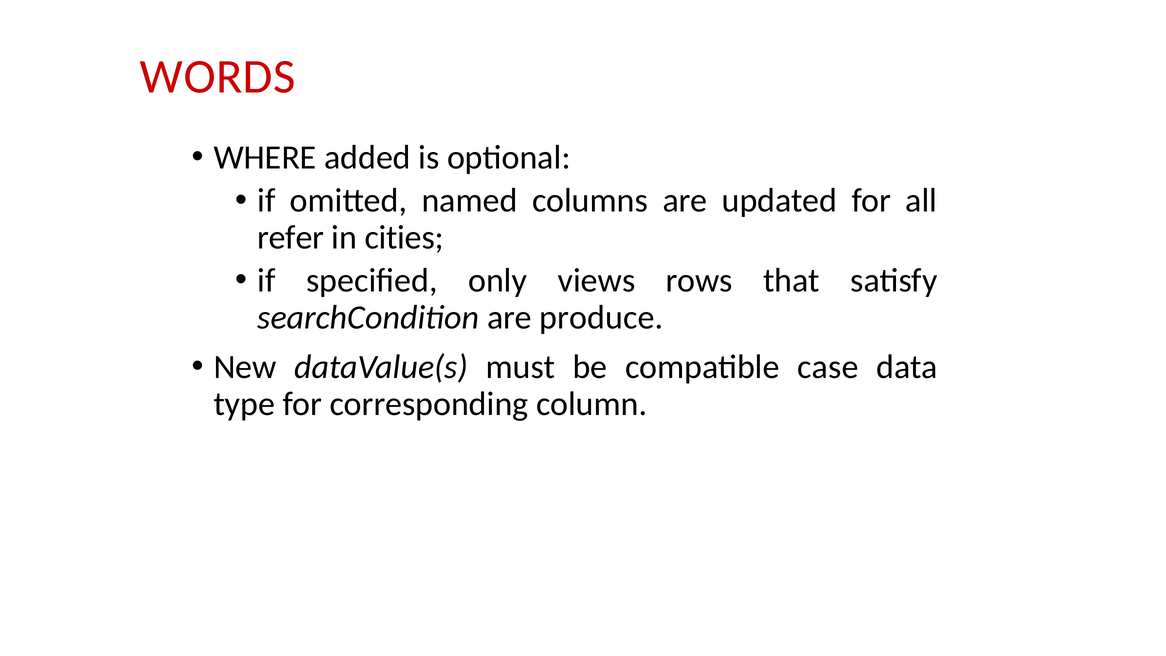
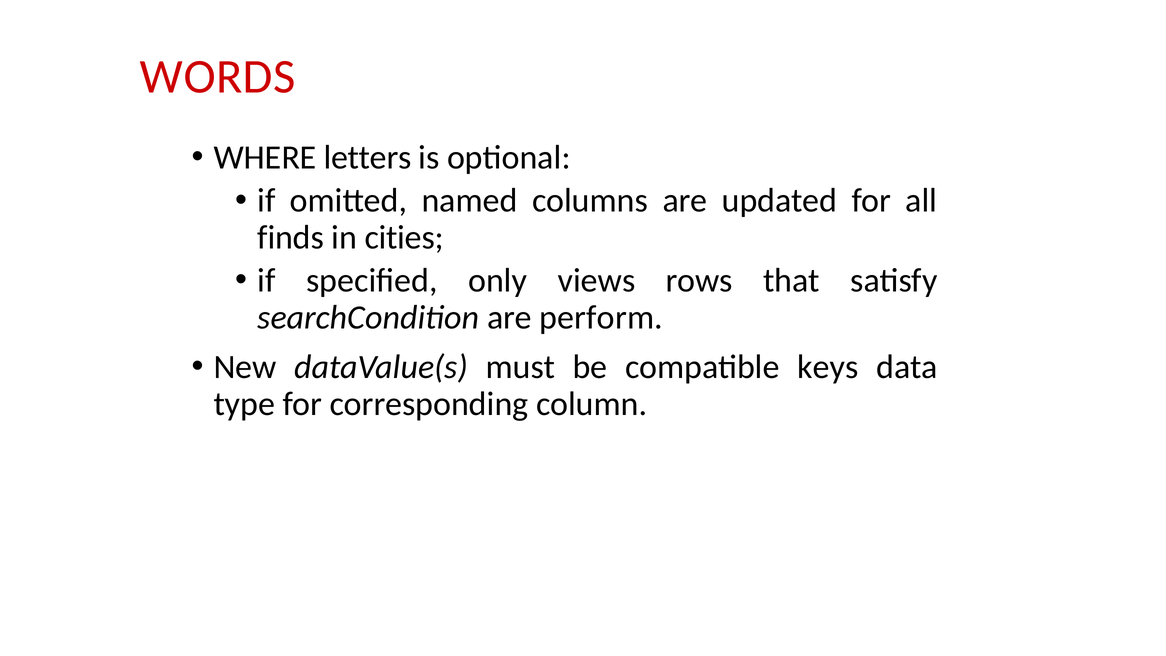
added: added -> letters
refer: refer -> finds
produce: produce -> perform
case: case -> keys
